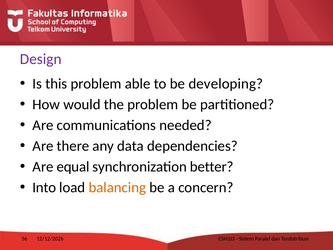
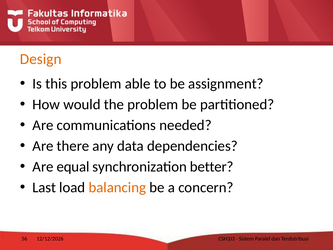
Design colour: purple -> orange
developing: developing -> assignment
Into: Into -> Last
